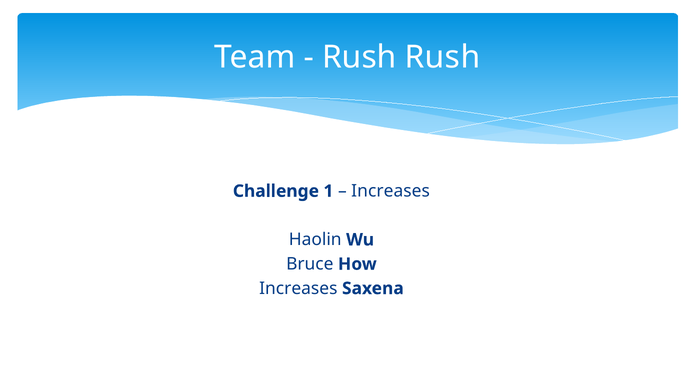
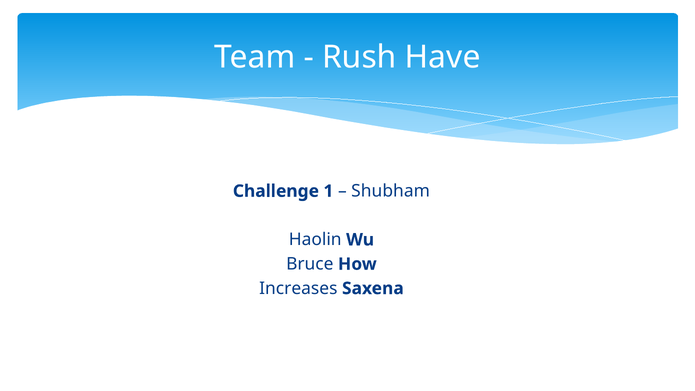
Rush Rush: Rush -> Have
Increases at (391, 191): Increases -> Shubham
